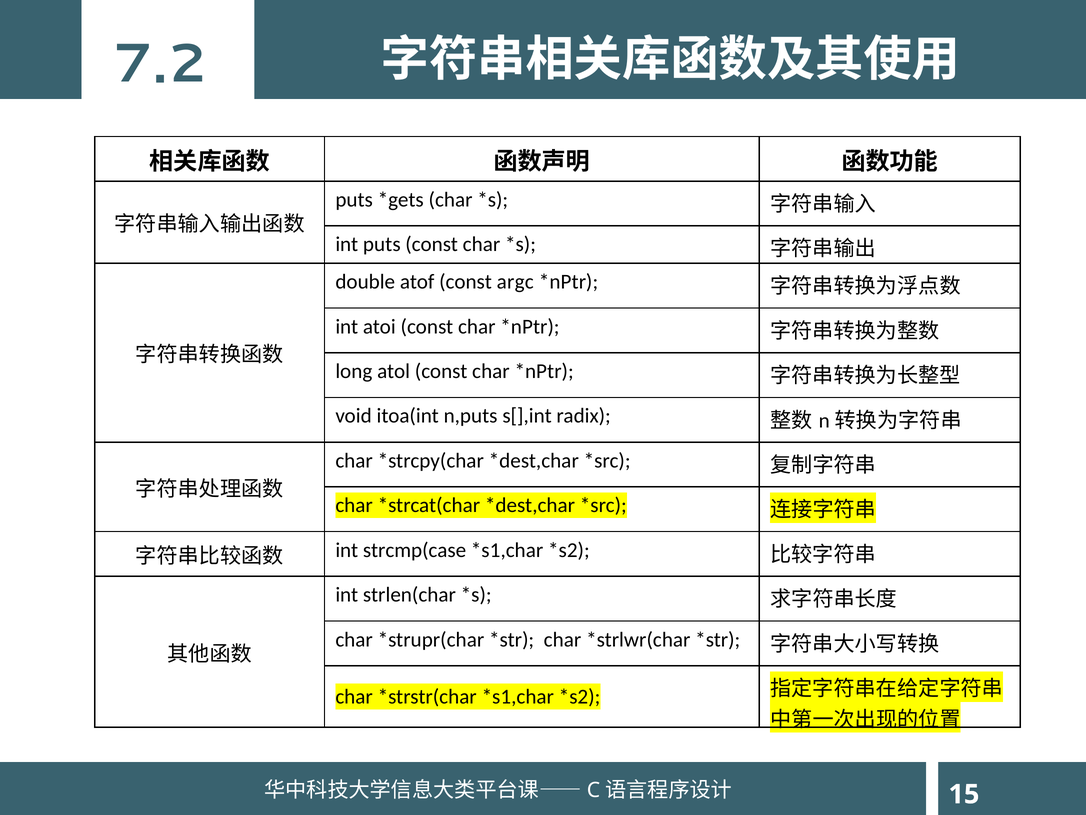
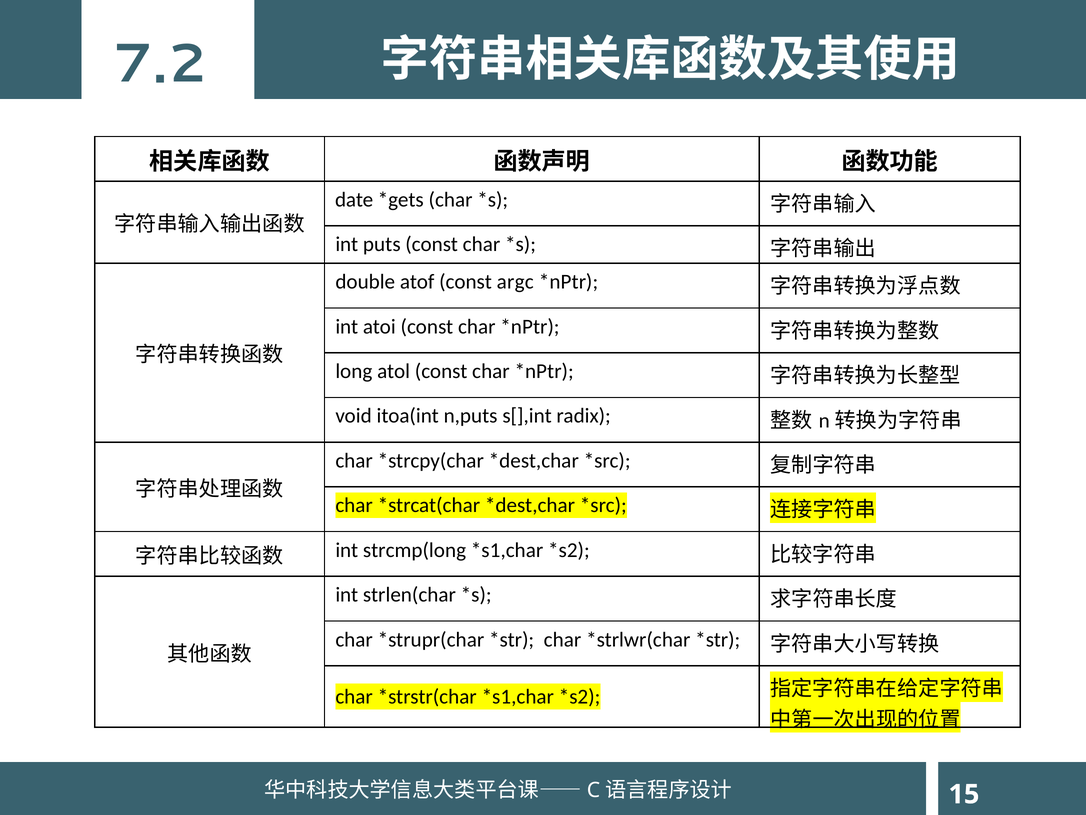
puts at (354, 200): puts -> date
strcmp(case: strcmp(case -> strcmp(long
